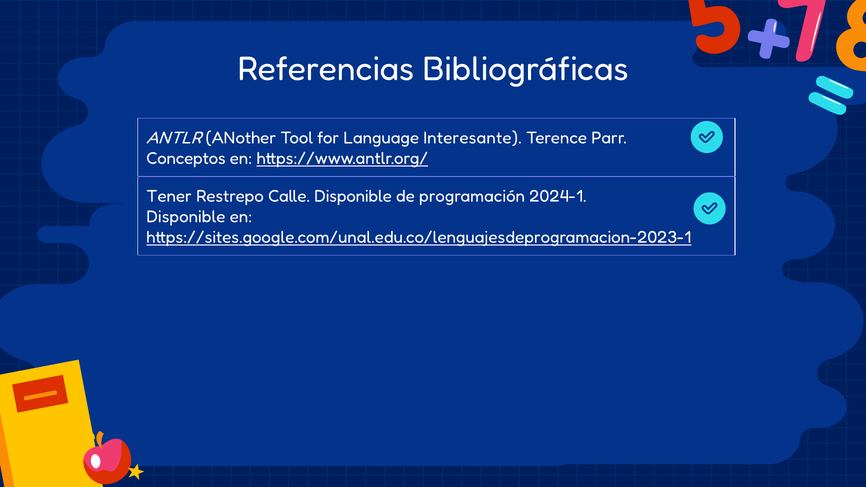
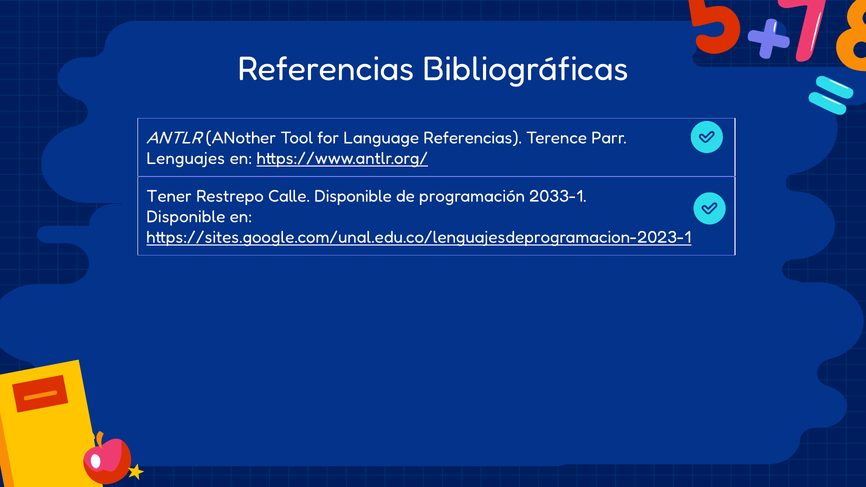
Language Interesante: Interesante -> Referencias
Conceptos: Conceptos -> Lenguajes
2024-1: 2024-1 -> 2033-1
